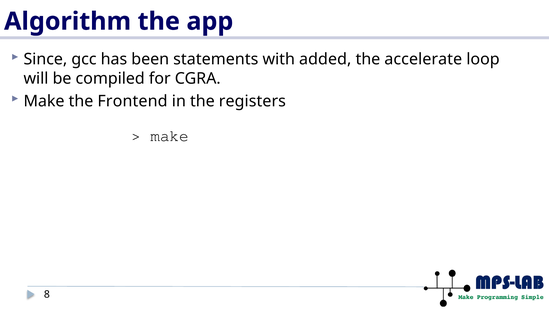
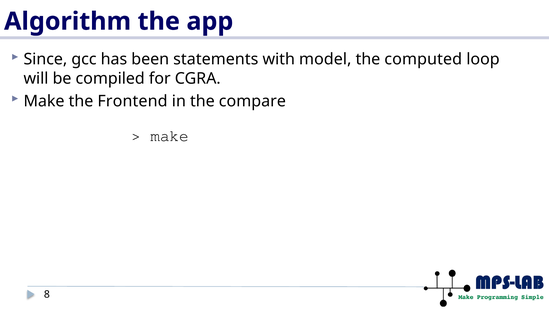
added: added -> model
accelerate: accelerate -> computed
registers: registers -> compare
